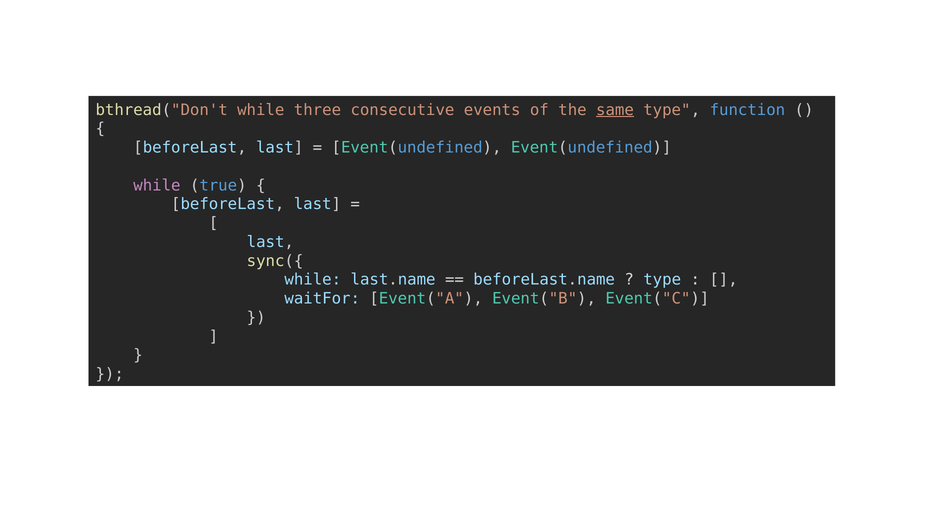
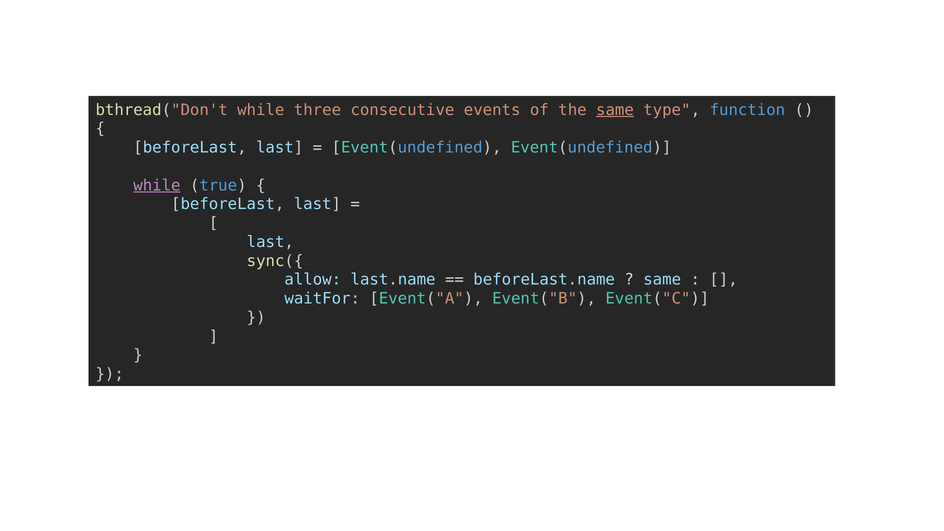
while at (157, 185) underline: none -> present
while at (313, 280): while -> allow
type at (662, 280): type -> same
